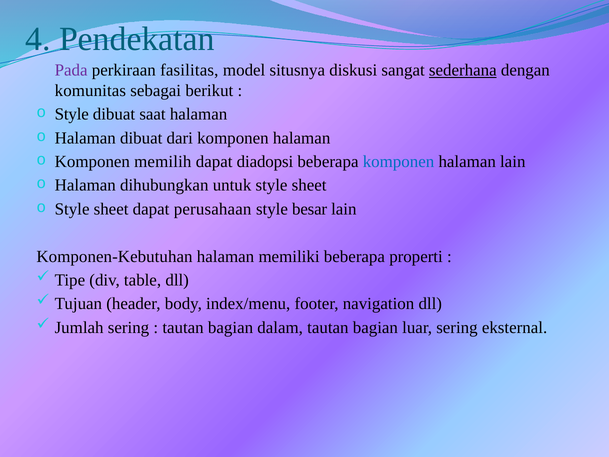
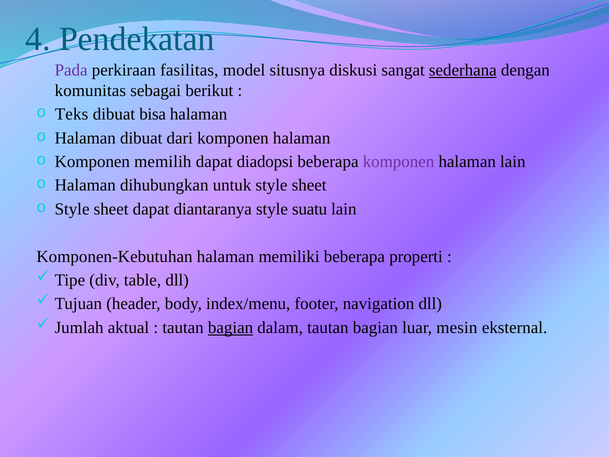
Style at (72, 114): Style -> Teks
saat: saat -> bisa
komponen at (398, 162) colour: blue -> purple
perusahaan: perusahaan -> diantaranya
besar: besar -> suatu
Jumlah sering: sering -> aktual
bagian at (231, 327) underline: none -> present
luar sering: sering -> mesin
